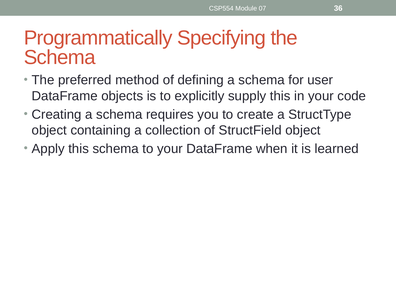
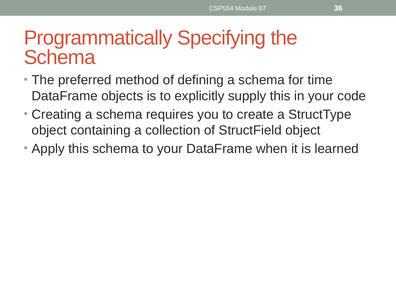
user: user -> time
